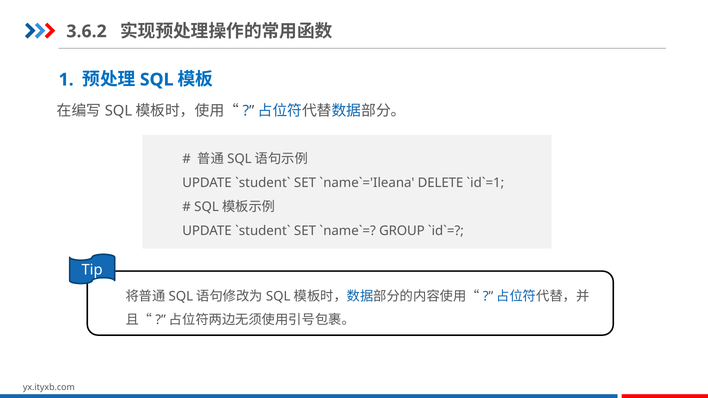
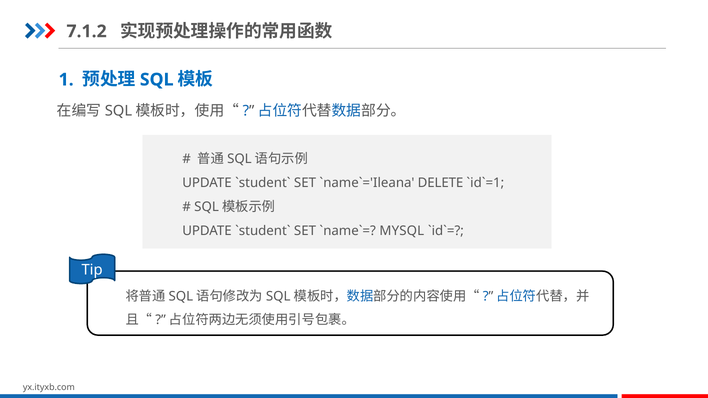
3.6.2: 3.6.2 -> 7.1.2
GROUP: GROUP -> MYSQL
